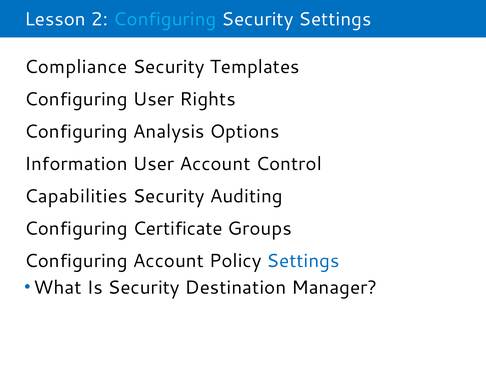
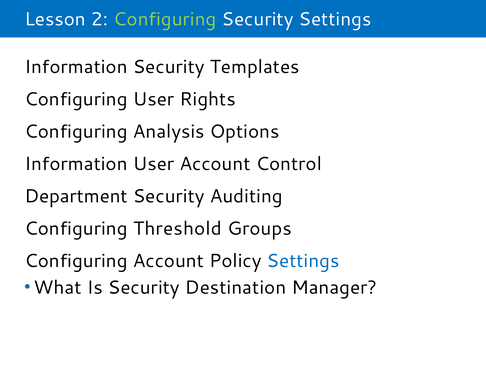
Configuring at (165, 19) colour: light blue -> light green
Compliance at (76, 67): Compliance -> Information
Capabilities: Capabilities -> Department
Certificate: Certificate -> Threshold
